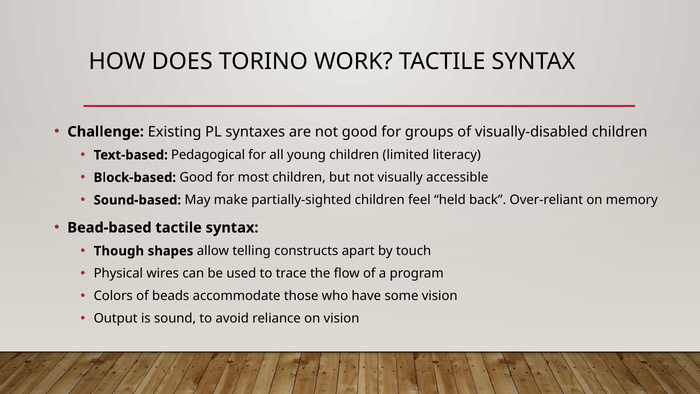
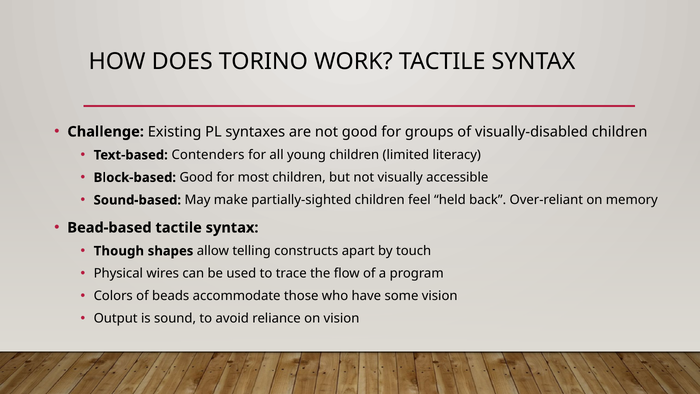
Pedagogical: Pedagogical -> Contenders
